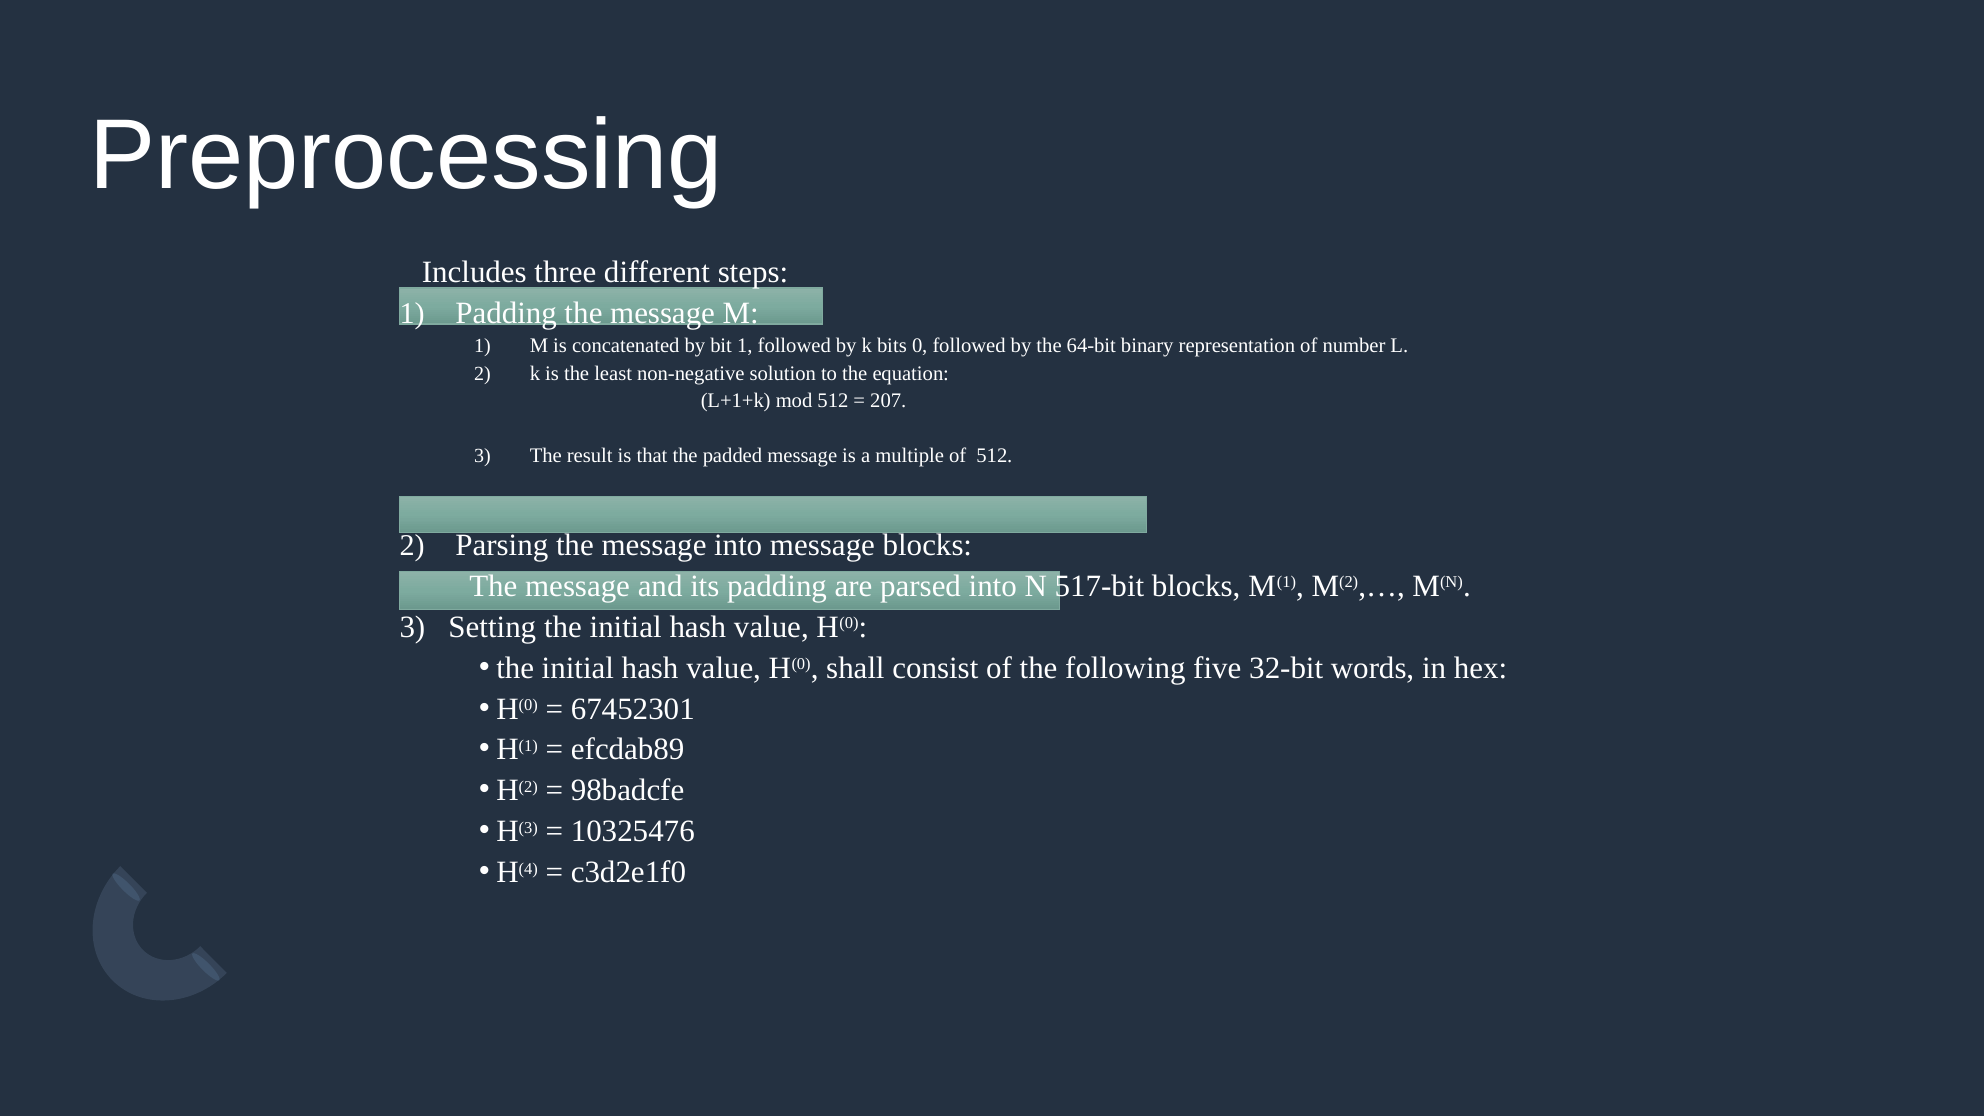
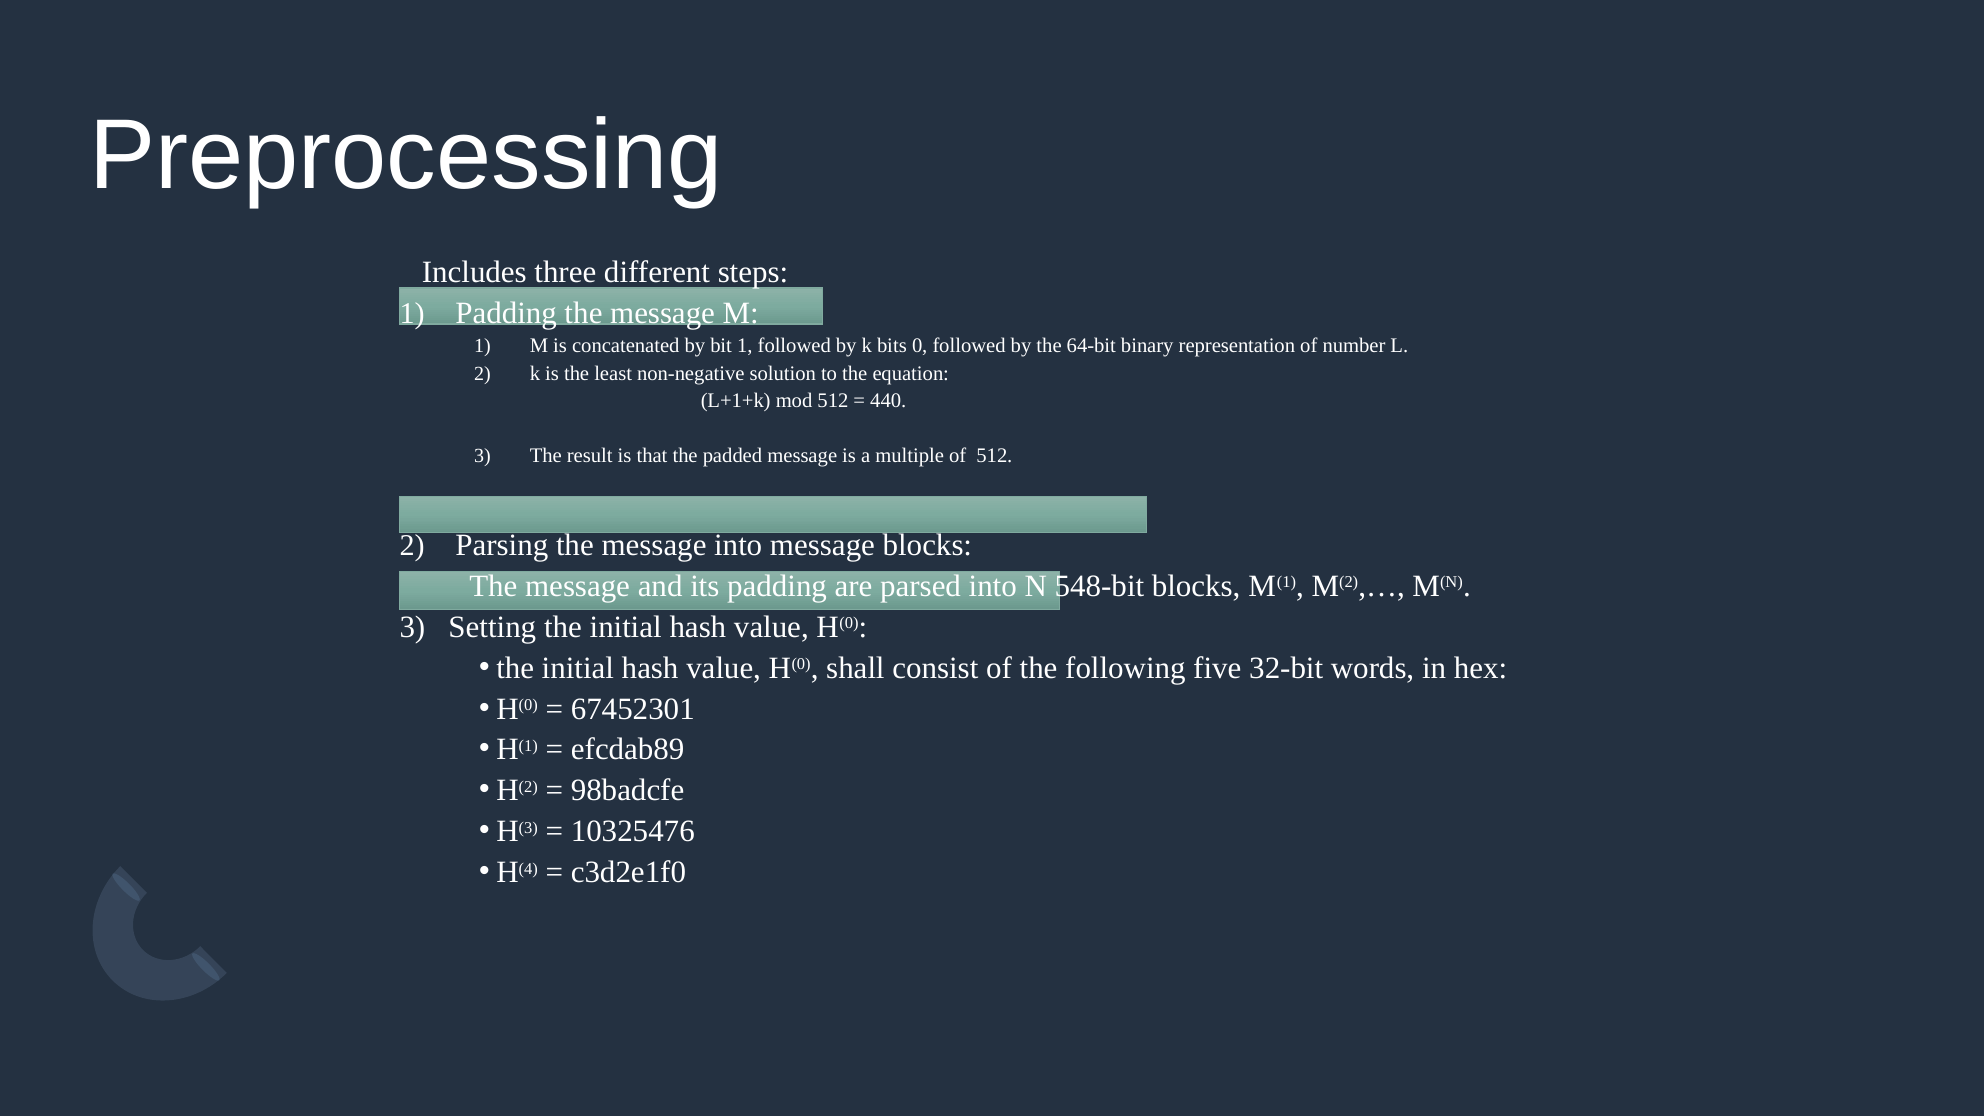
207: 207 -> 440
517-bit: 517-bit -> 548-bit
